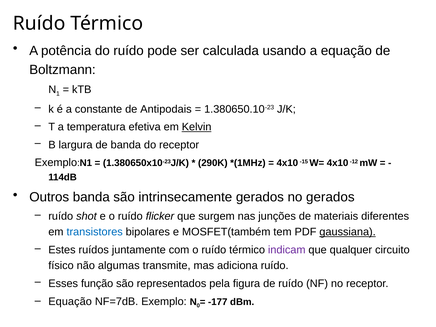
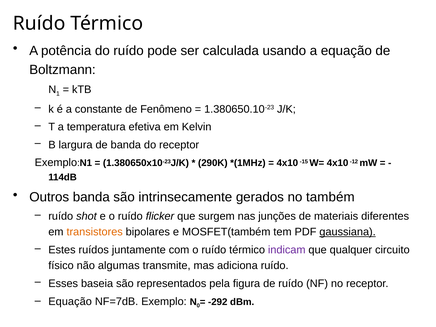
Antipodais: Antipodais -> Fenômeno
Kelvin underline: present -> none
no gerados: gerados -> também
transistores colour: blue -> orange
função: função -> baseia
-177: -177 -> -292
